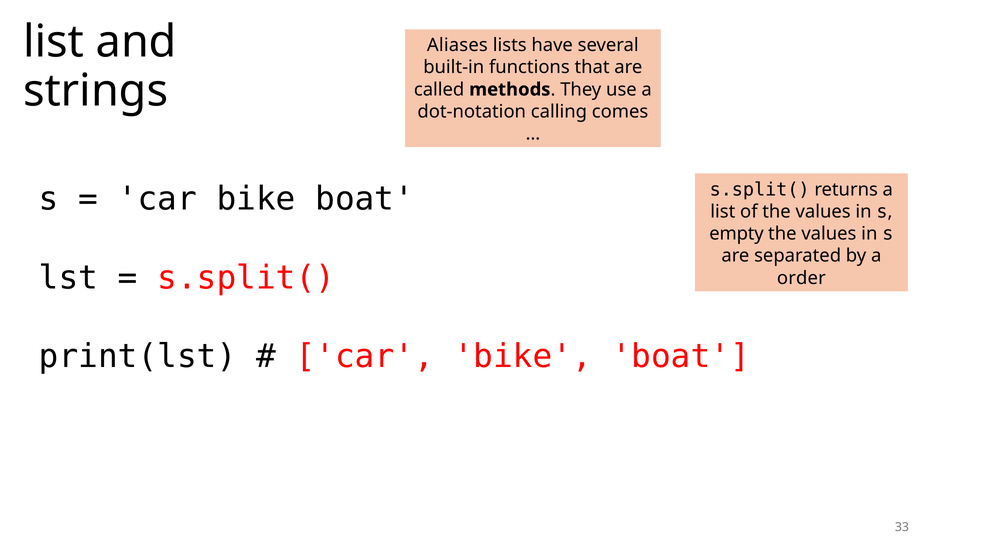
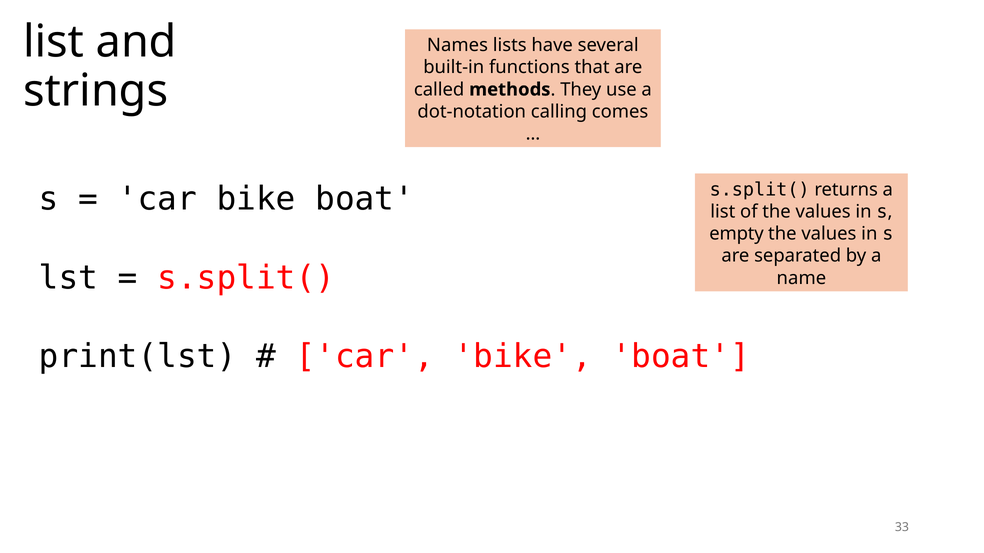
Aliases: Aliases -> Names
order: order -> name
